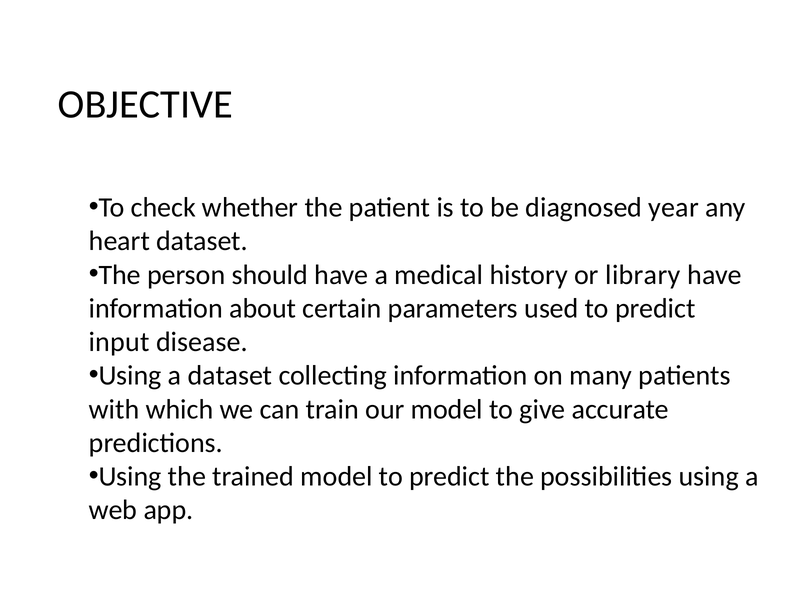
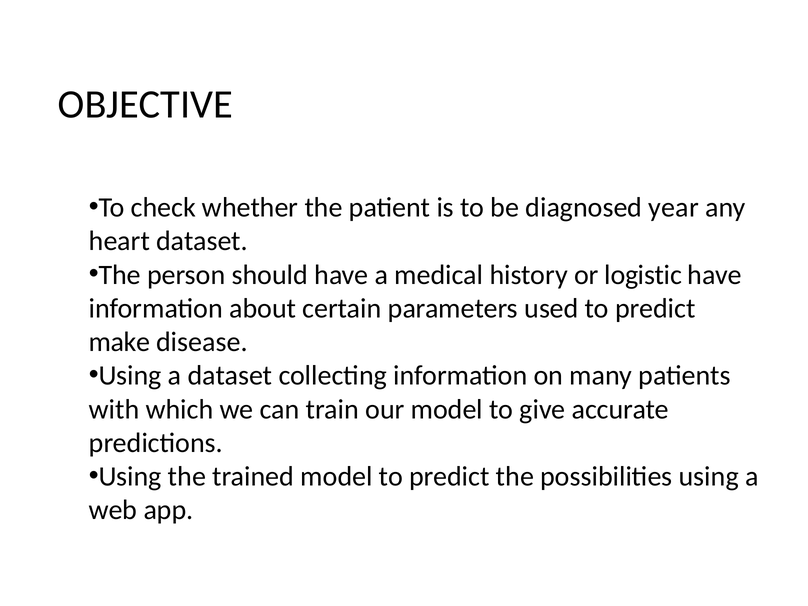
library: library -> logistic
input: input -> make
